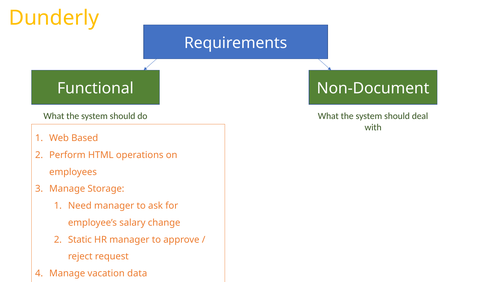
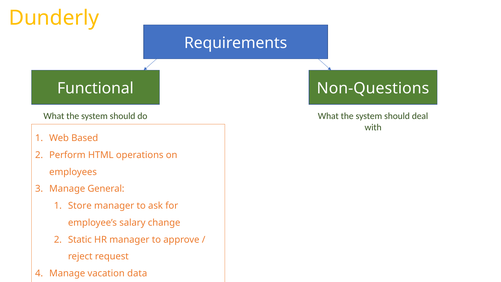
Non-Document: Non-Document -> Non-Questions
Storage: Storage -> General
Need: Need -> Store
